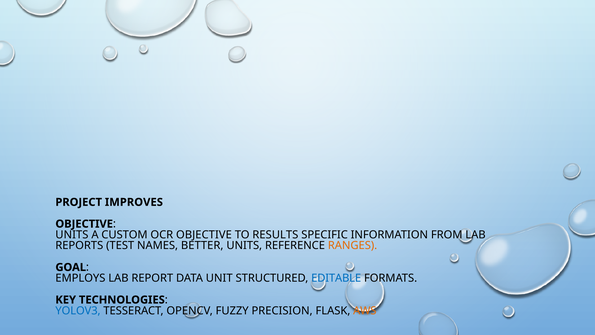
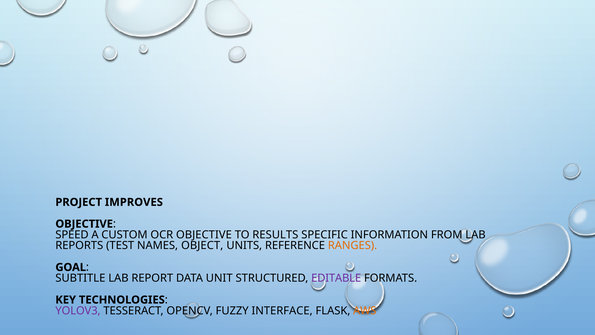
UNITS at (72, 235): UNITS -> SPEED
BETTER: BETTER -> OBJECT
EMPLOYS: EMPLOYS -> SUBTITLE
EDITABLE colour: blue -> purple
YOLOV3 colour: blue -> purple
PRECISION: PRECISION -> INTERFACE
